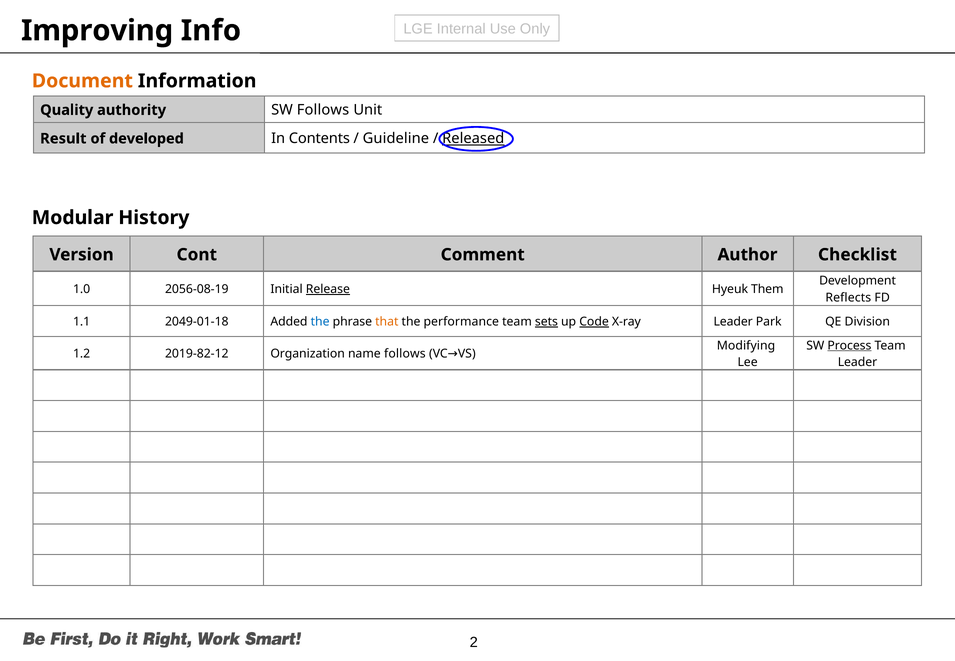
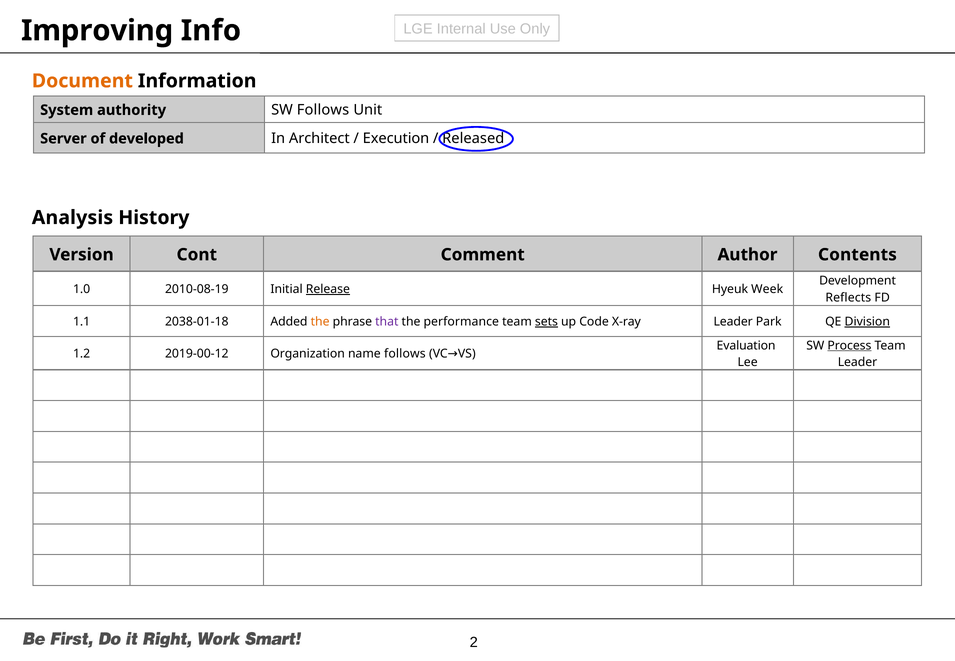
Quality: Quality -> System
Result: Result -> Server
Contents: Contents -> Architect
Guideline: Guideline -> Execution
Released underline: present -> none
Modular: Modular -> Analysis
Checklist: Checklist -> Contents
2056-08-19: 2056-08-19 -> 2010-08-19
Them: Them -> Week
2049-01-18: 2049-01-18 -> 2038-01-18
the at (320, 322) colour: blue -> orange
that colour: orange -> purple
Code underline: present -> none
Division underline: none -> present
Modifying: Modifying -> Evaluation
2019-82-12: 2019-82-12 -> 2019-00-12
